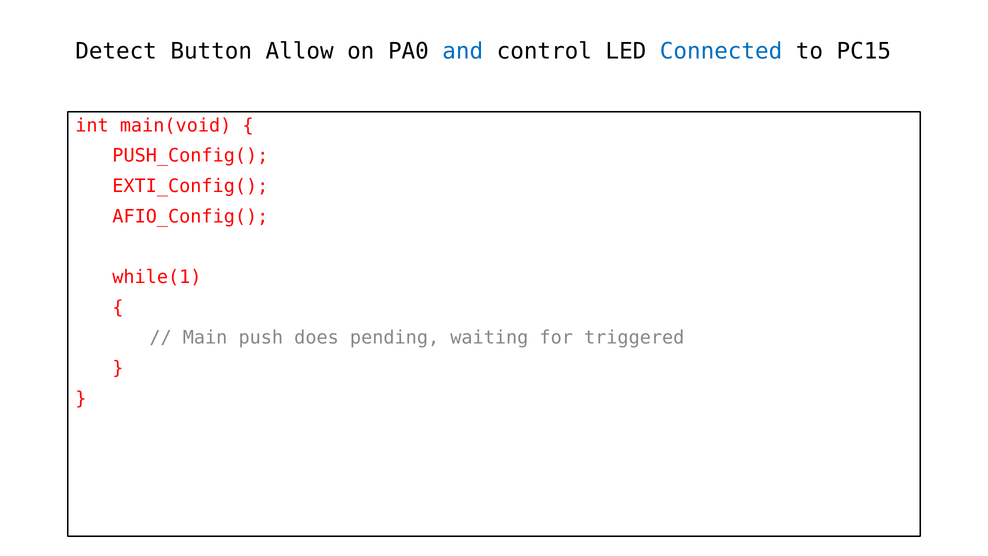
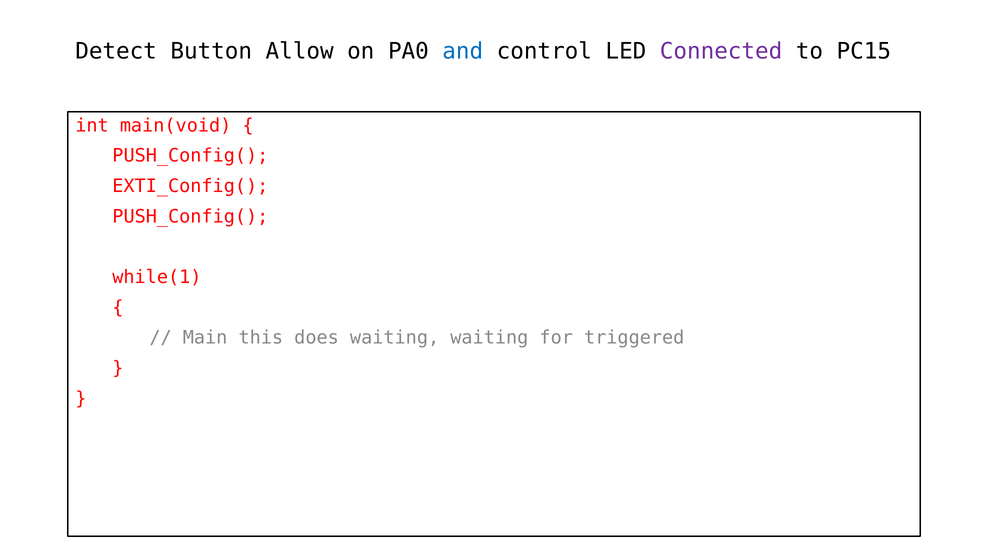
Connected colour: blue -> purple
AFIO_Config( at (190, 216): AFIO_Config( -> PUSH_Config(
push: push -> this
does pending: pending -> waiting
